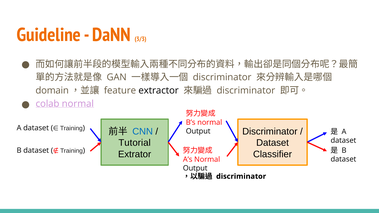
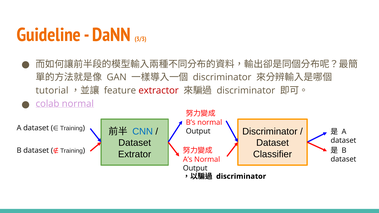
domain: domain -> tutorial
extractor colour: black -> red
Tutorial at (135, 143): Tutorial -> Dataset
